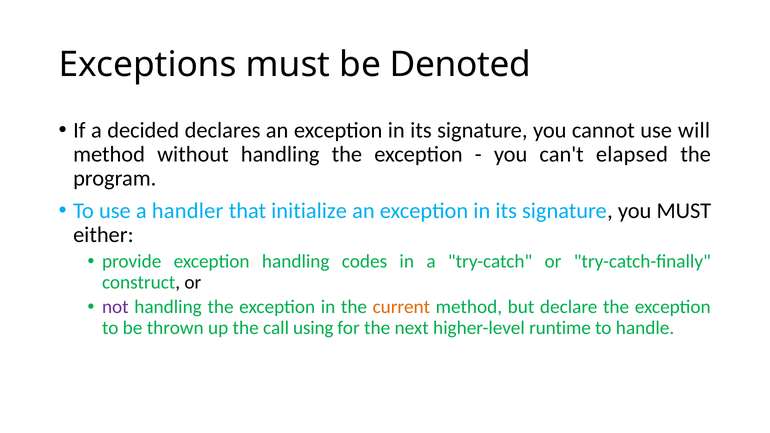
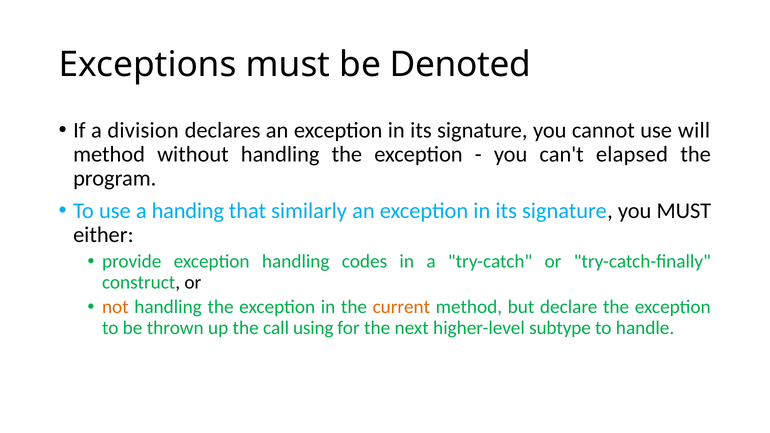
decided: decided -> division
handler: handler -> handing
initialize: initialize -> similarly
not colour: purple -> orange
runtime: runtime -> subtype
